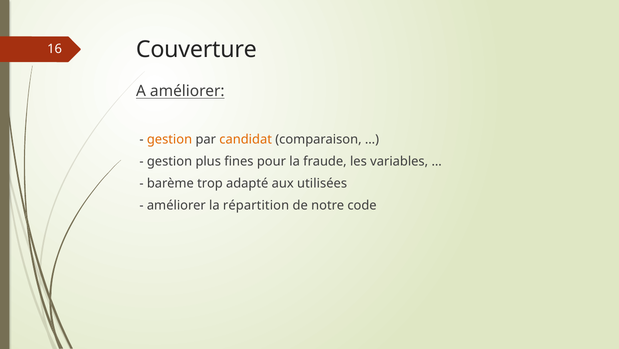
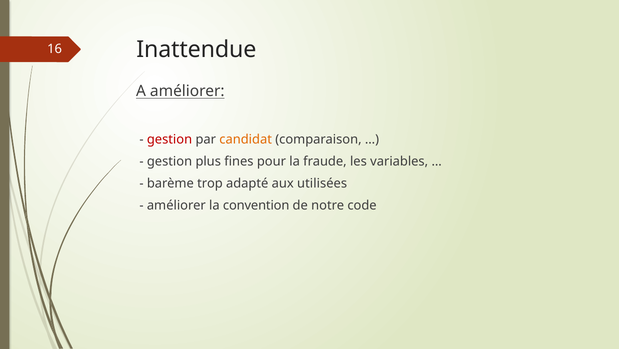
Couverture: Couverture -> Inattendue
gestion at (170, 139) colour: orange -> red
répartition: répartition -> convention
